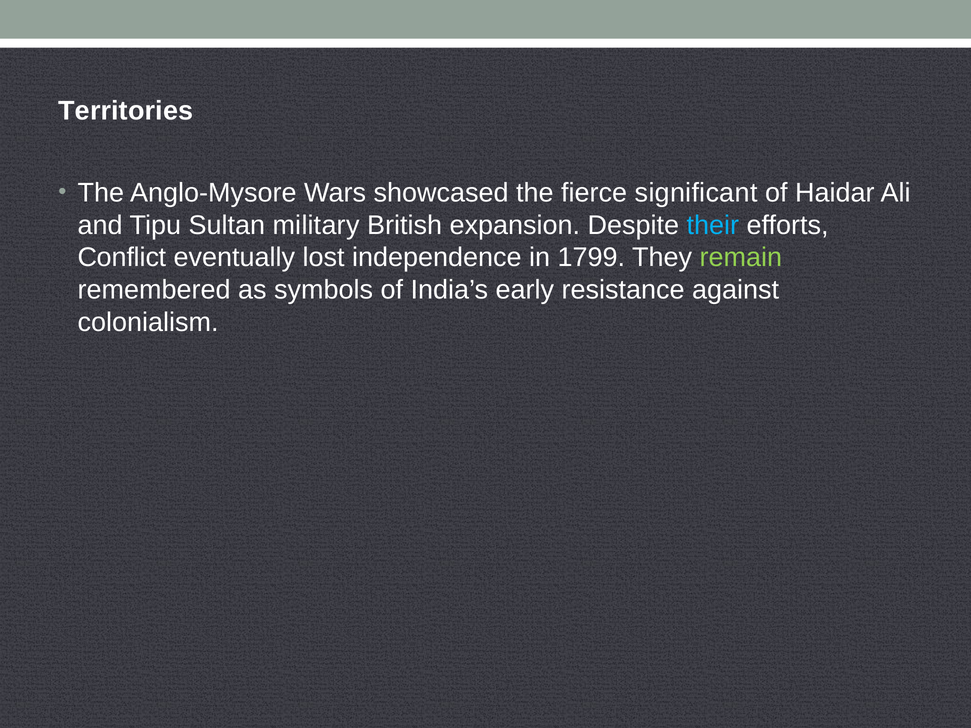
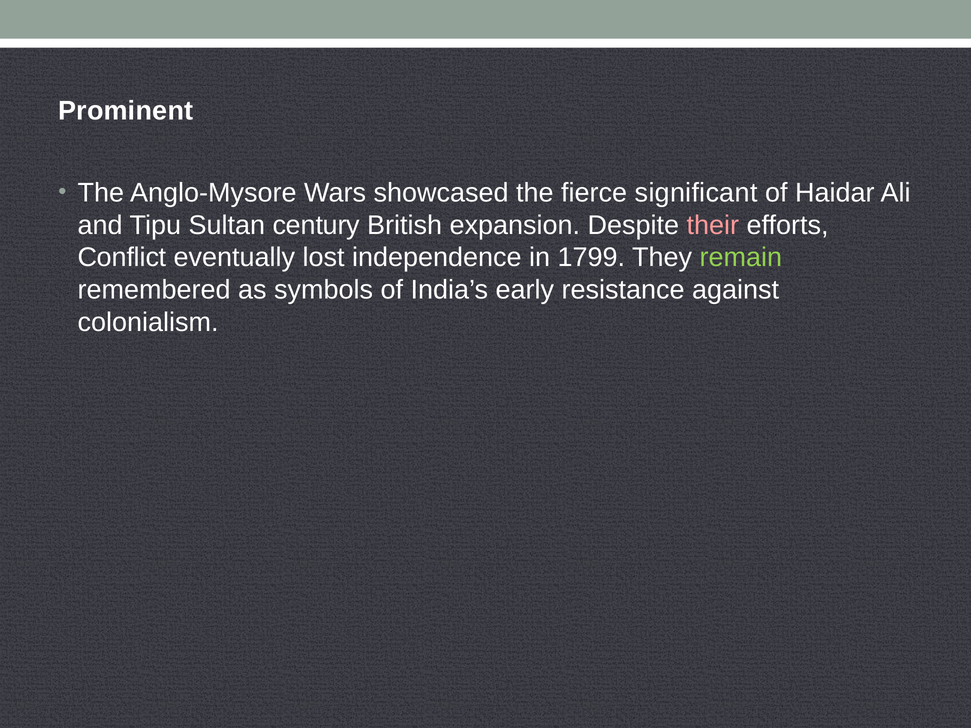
Territories: Territories -> Prominent
military: military -> century
their colour: light blue -> pink
